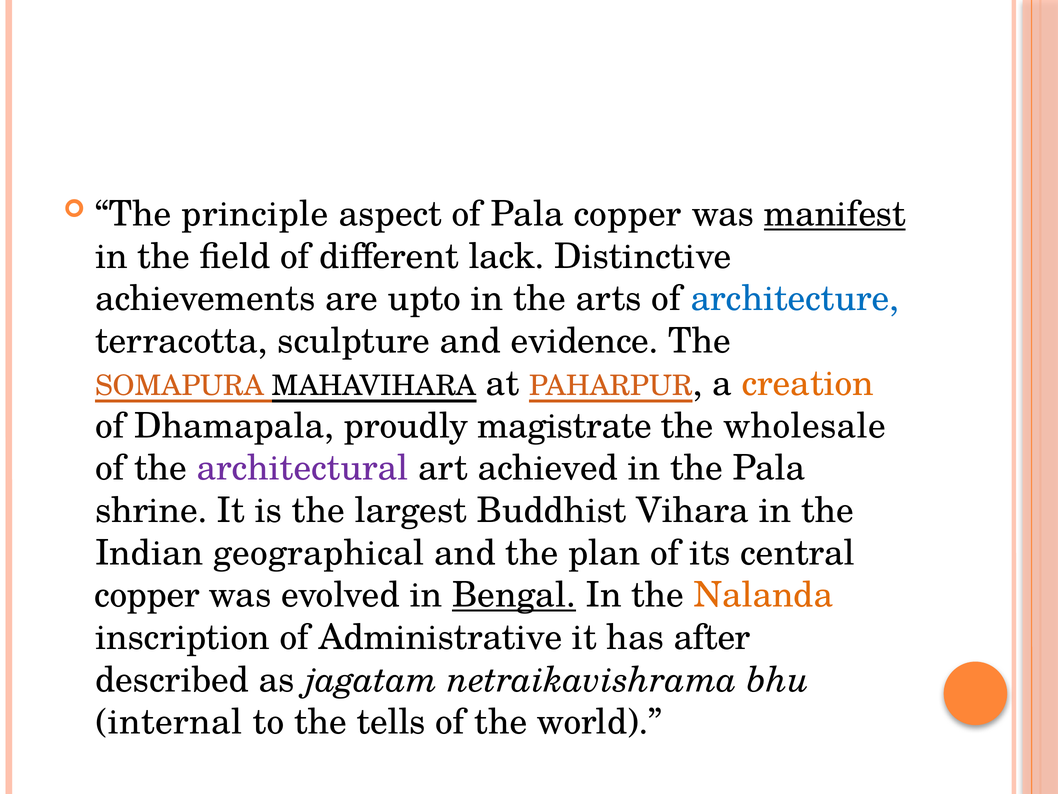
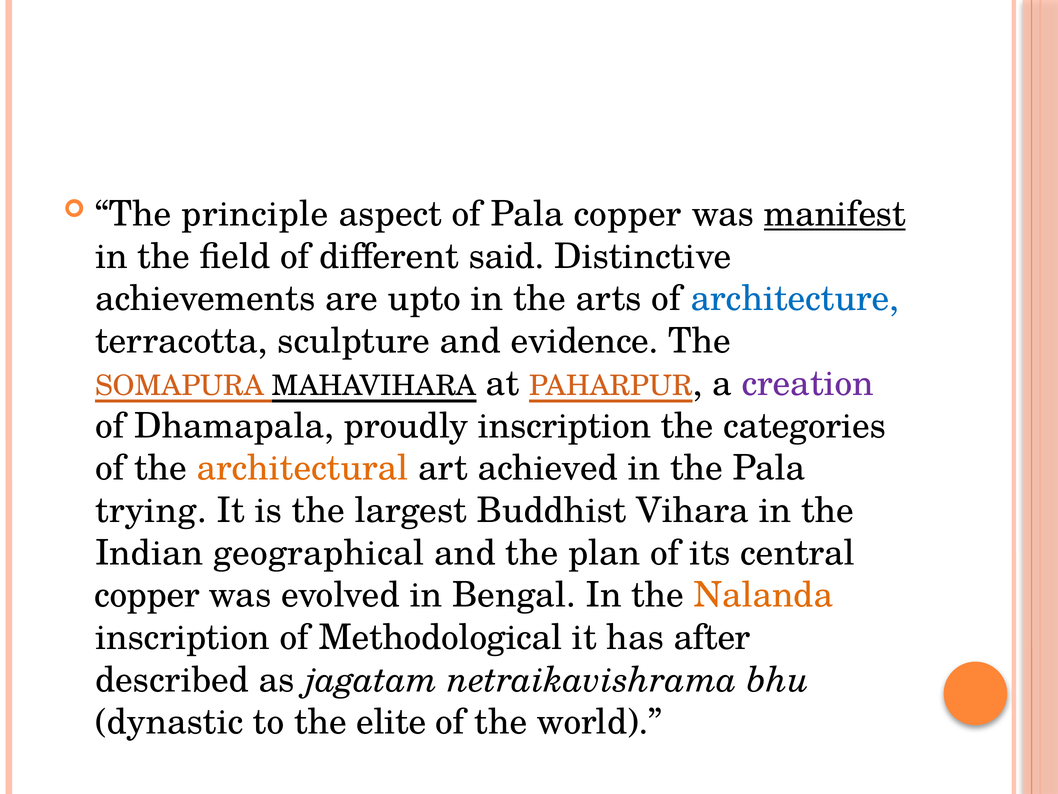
lack: lack -> said
creation colour: orange -> purple
proudly magistrate: magistrate -> inscription
wholesale: wholesale -> categories
architectural colour: purple -> orange
shrine: shrine -> trying
Bengal underline: present -> none
Administrative: Administrative -> Methodological
internal: internal -> dynastic
tells: tells -> elite
